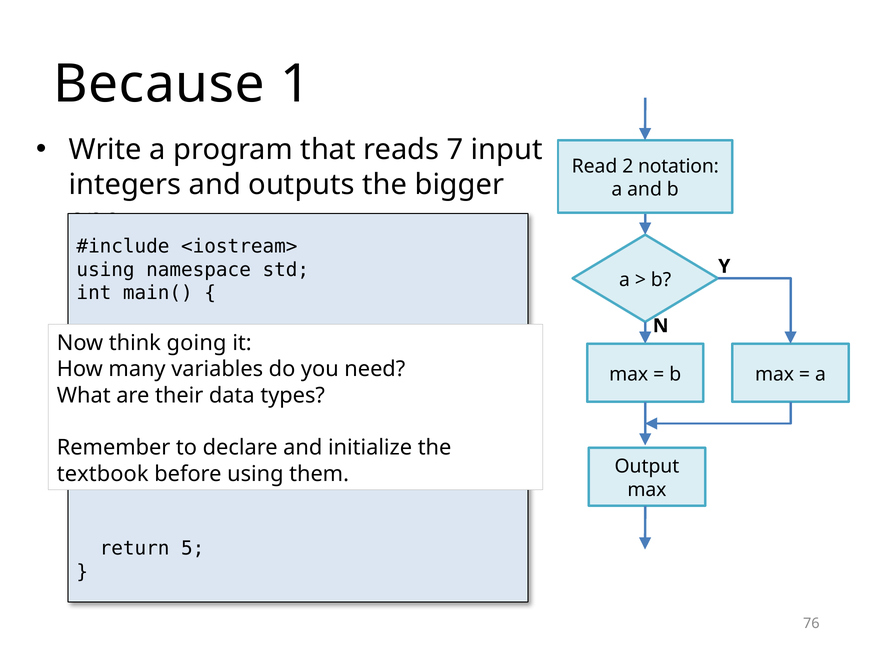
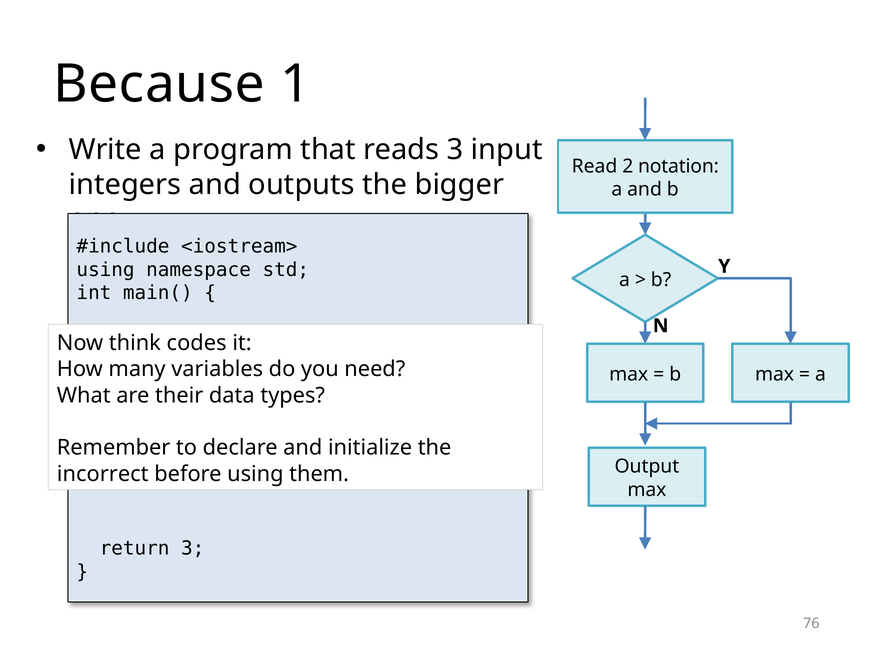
reads 7: 7 -> 3
going: going -> codes
textbook: textbook -> incorrect
return 5: 5 -> 3
